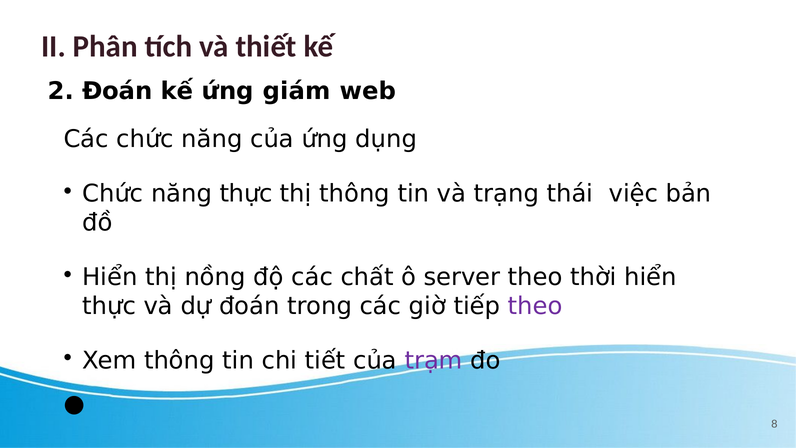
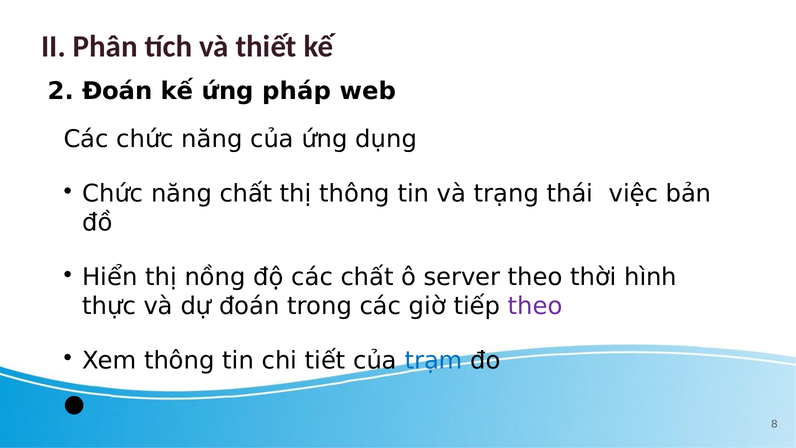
giám: giám -> pháp
năng thực: thực -> chất
thời hiển: hiển -> hình
trạm colour: purple -> blue
